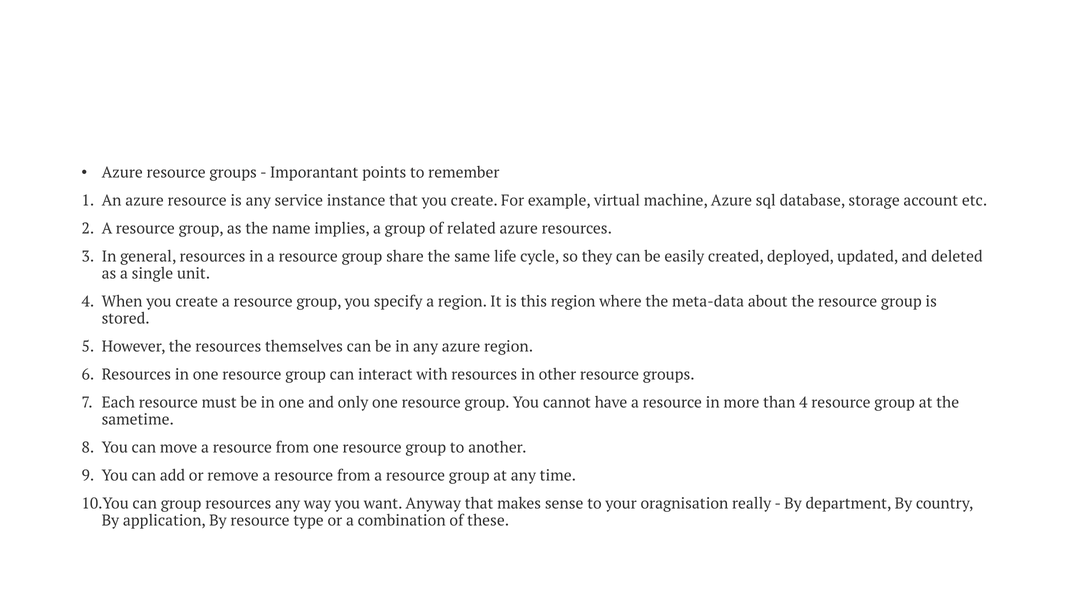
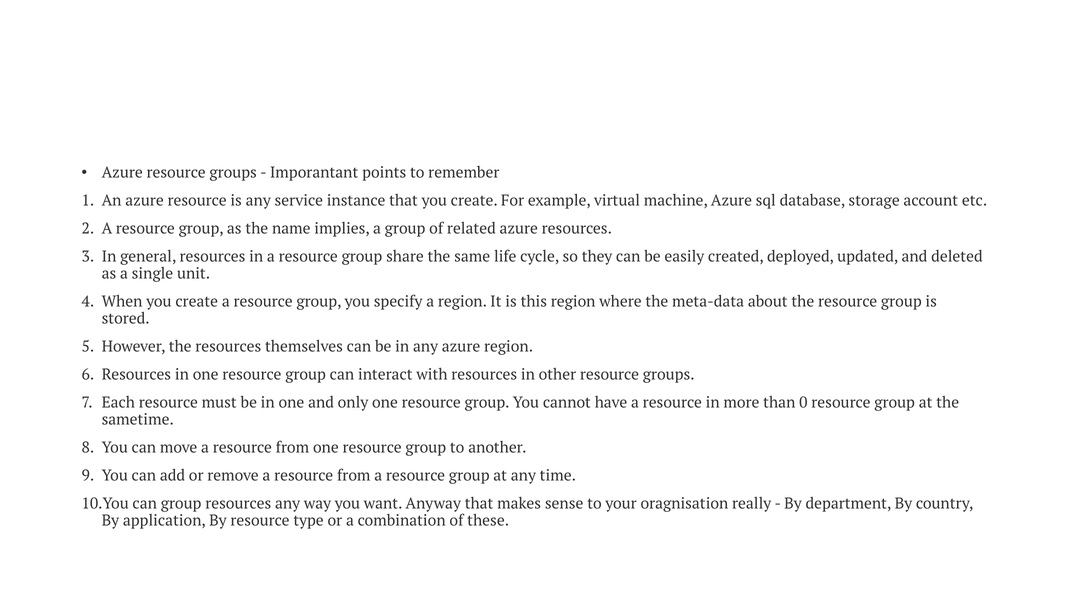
than 4: 4 -> 0
